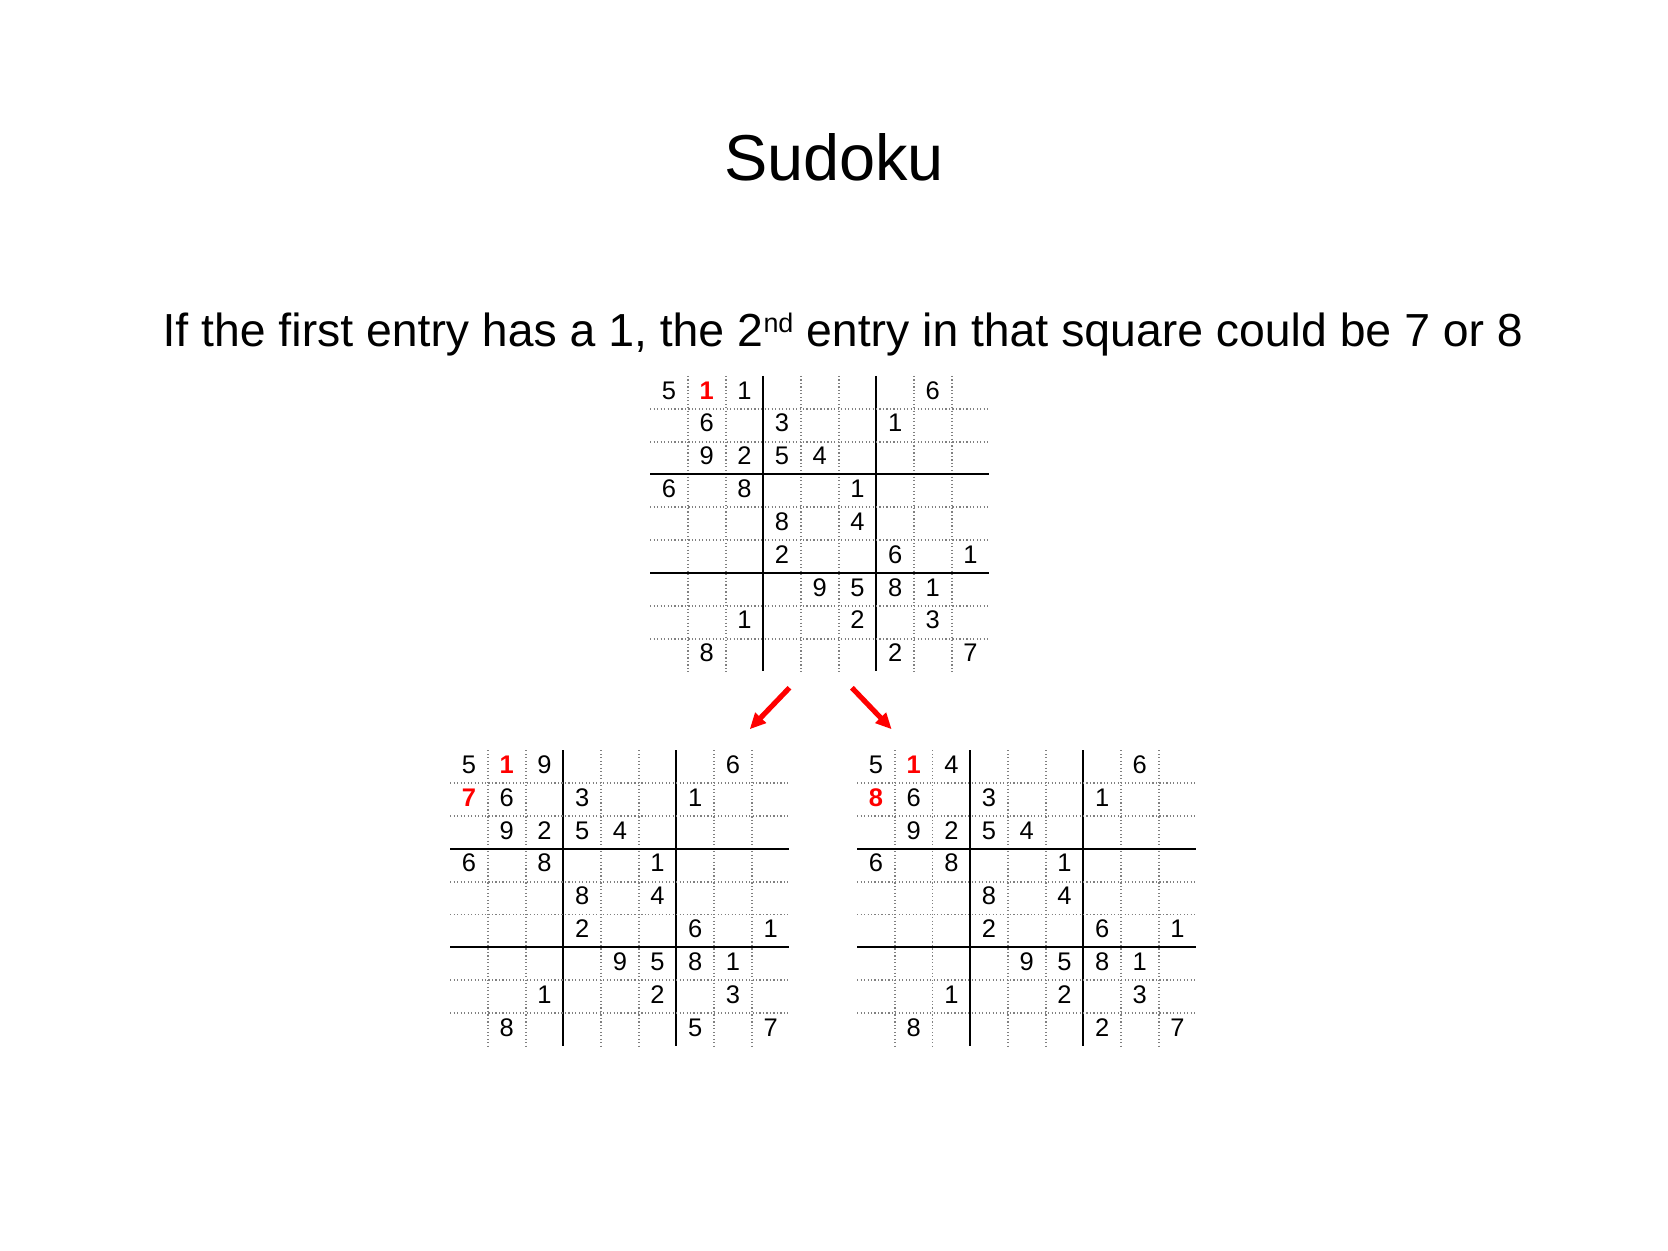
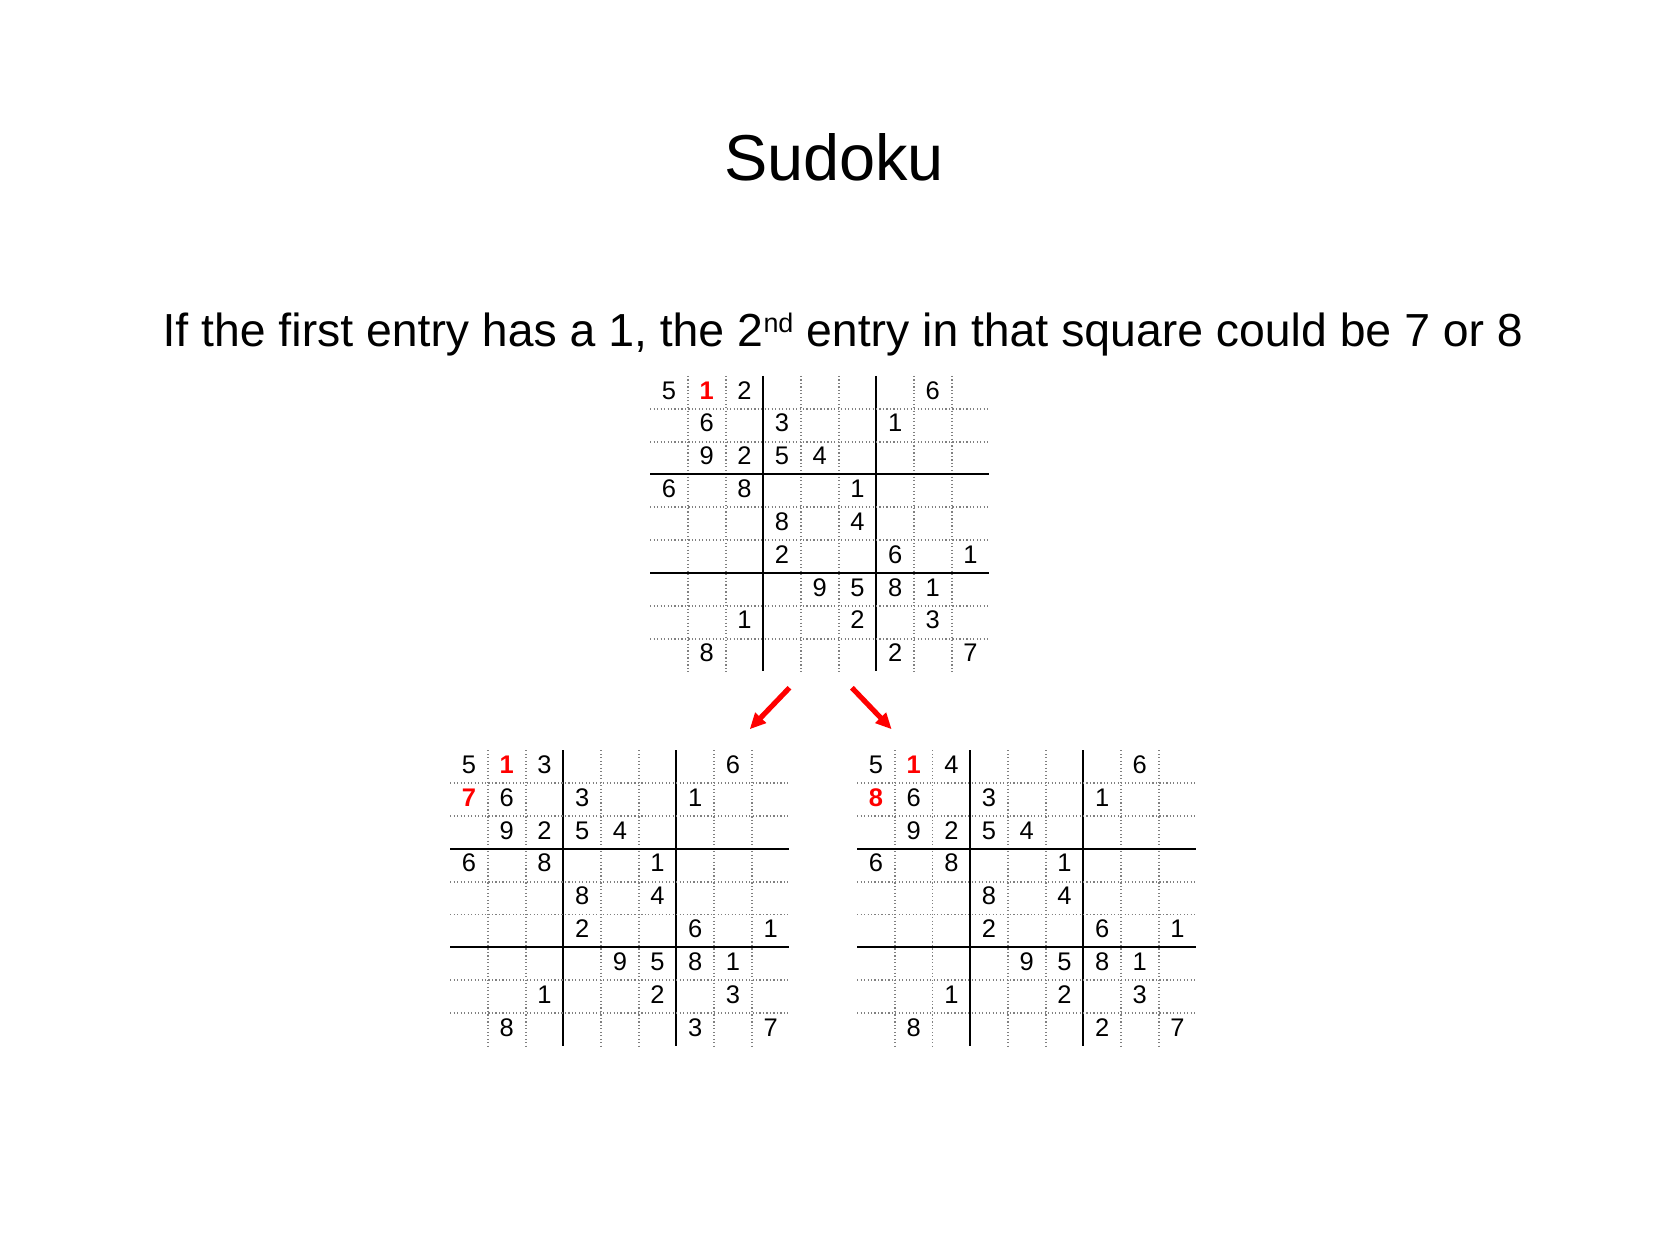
5 1 1: 1 -> 2
5 1 9: 9 -> 3
5 at (695, 1028): 5 -> 3
